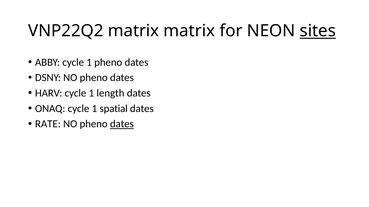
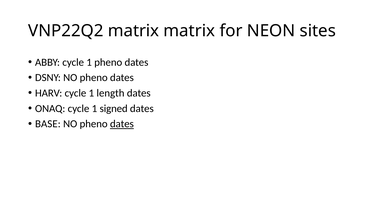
sites underline: present -> none
spatial: spatial -> signed
RATE: RATE -> BASE
